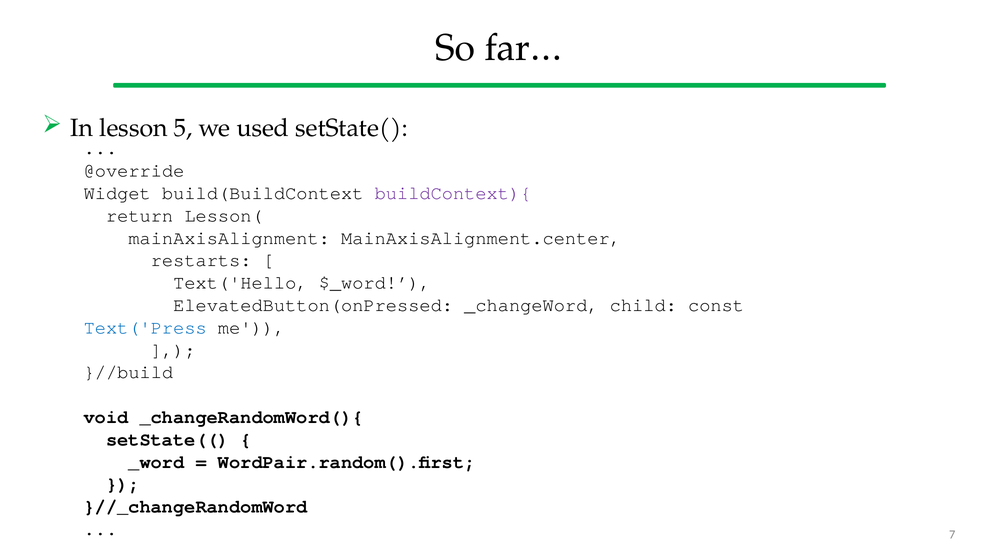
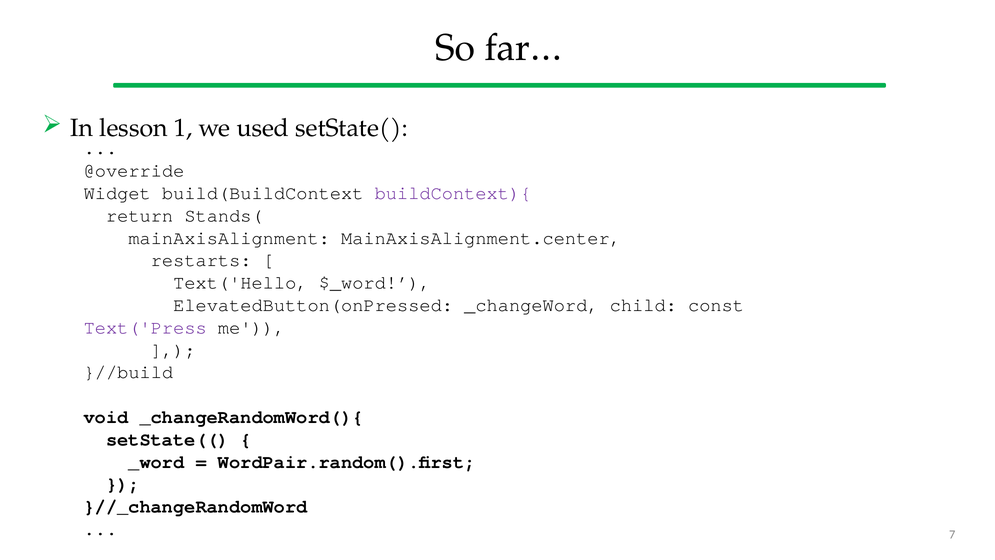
5: 5 -> 1
Lesson(: Lesson( -> Stands(
Text('Press colour: blue -> purple
